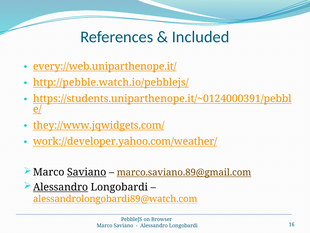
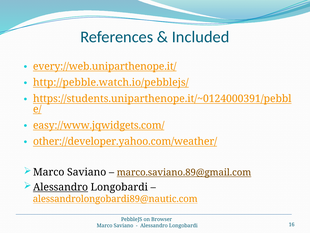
they://www.jqwidgets.com/: they://www.jqwidgets.com/ -> easy://www.jqwidgets.com/
work://developer.yahoo.com/weather/: work://developer.yahoo.com/weather/ -> other://developer.yahoo.com/weather/
Saviano at (87, 172) underline: present -> none
alessandrolongobardi89@watch.com: alessandrolongobardi89@watch.com -> alessandrolongobardi89@nautic.com
